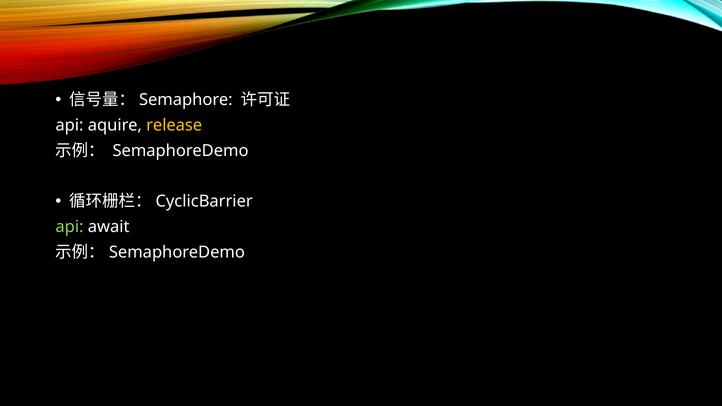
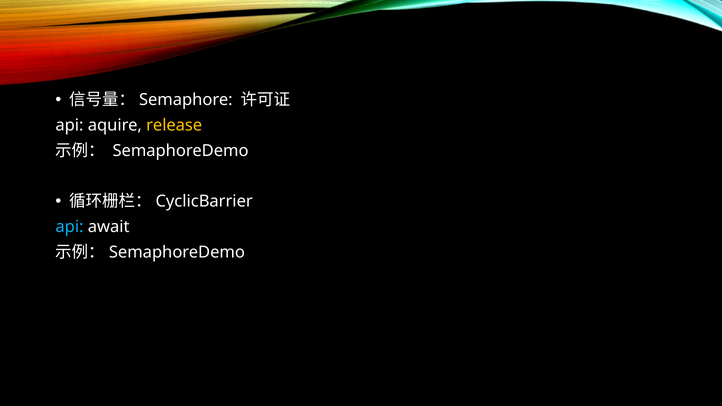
api at (70, 227) colour: light green -> light blue
